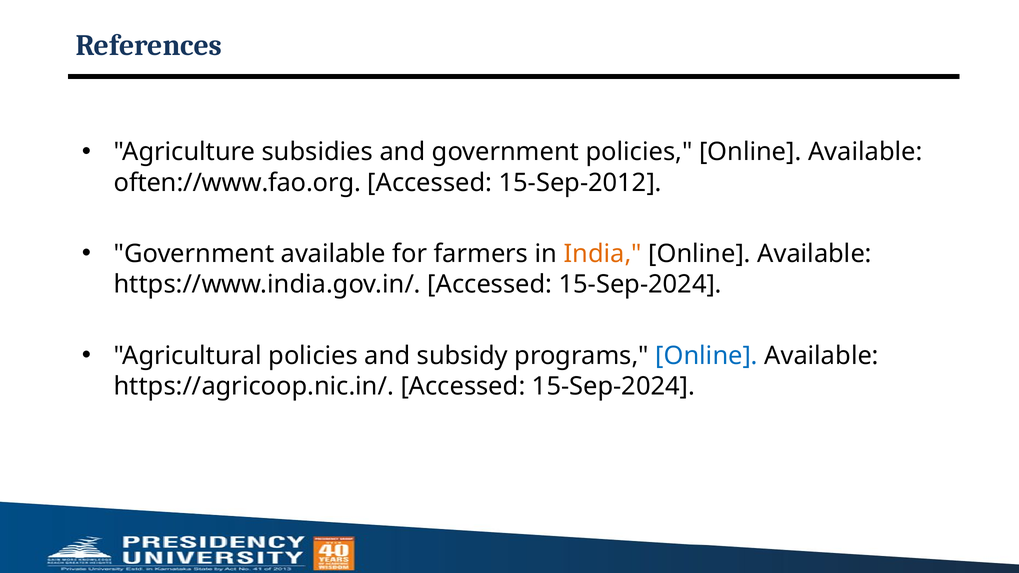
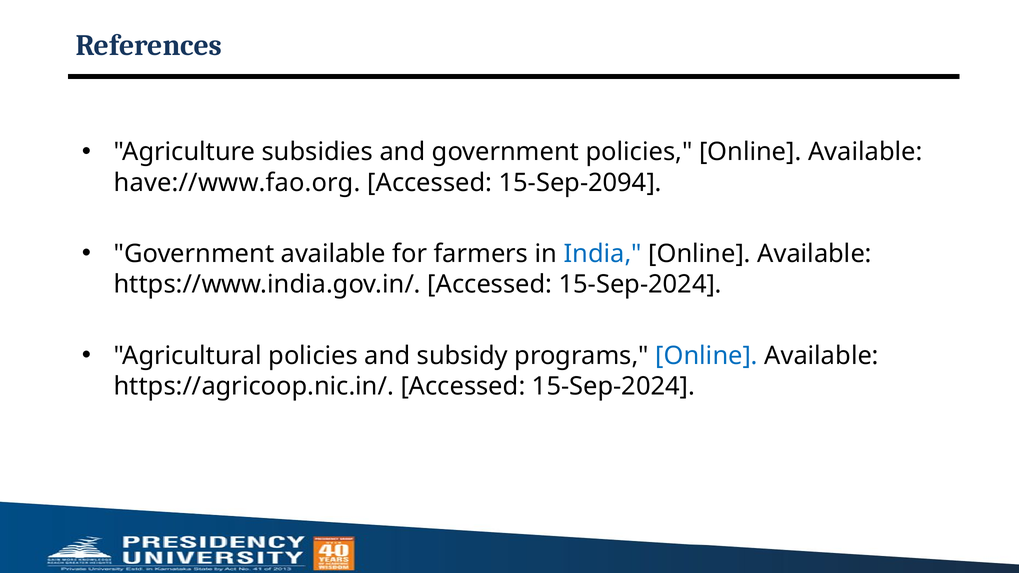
often://www.fao.org: often://www.fao.org -> have://www.fao.org
15-Sep-2012: 15-Sep-2012 -> 15-Sep-2094
India colour: orange -> blue
